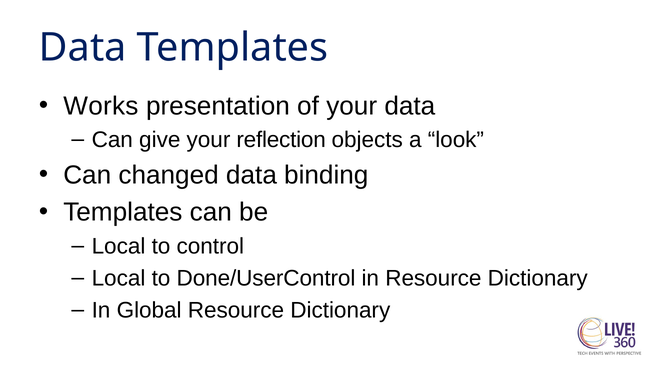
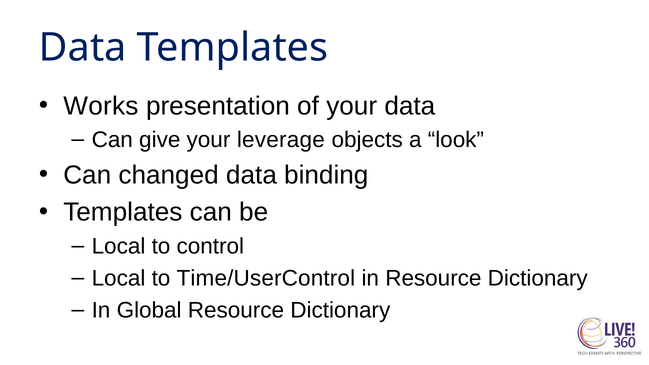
reflection: reflection -> leverage
Done/UserControl: Done/UserControl -> Time/UserControl
